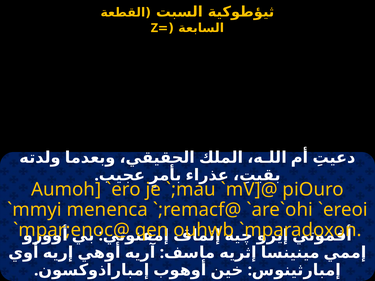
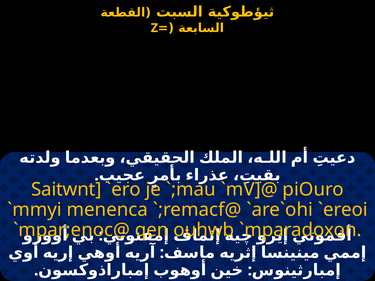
Aumoh: Aumoh -> Saitwnt
